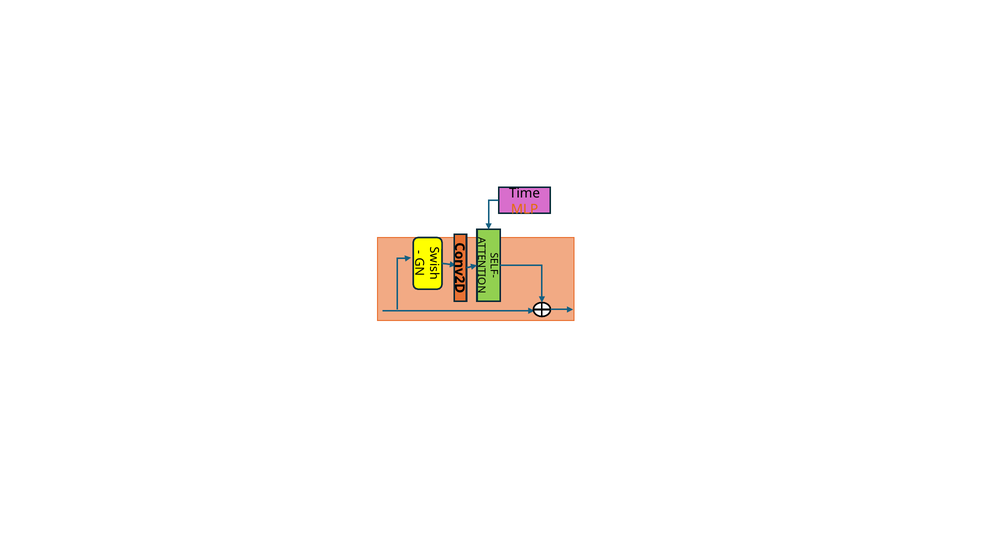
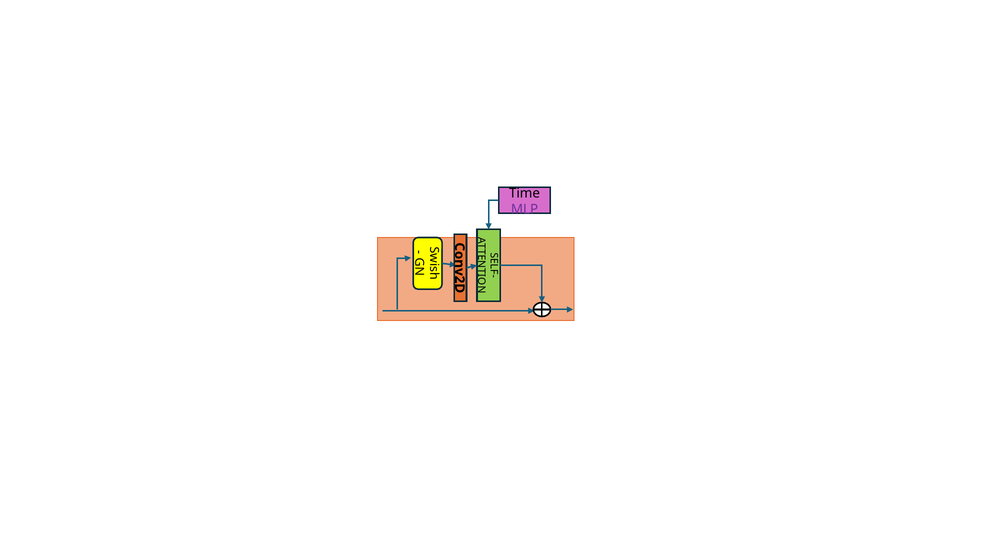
MLP colour: orange -> purple
